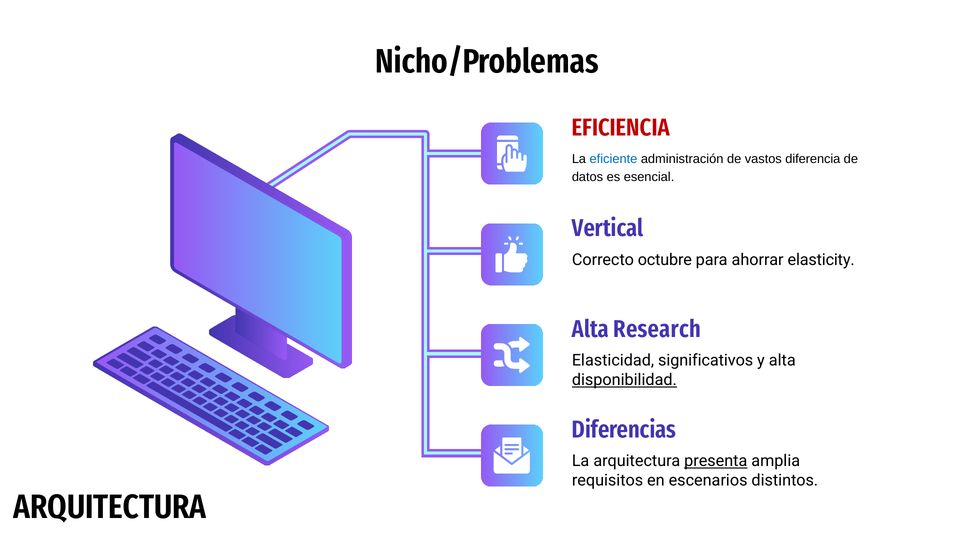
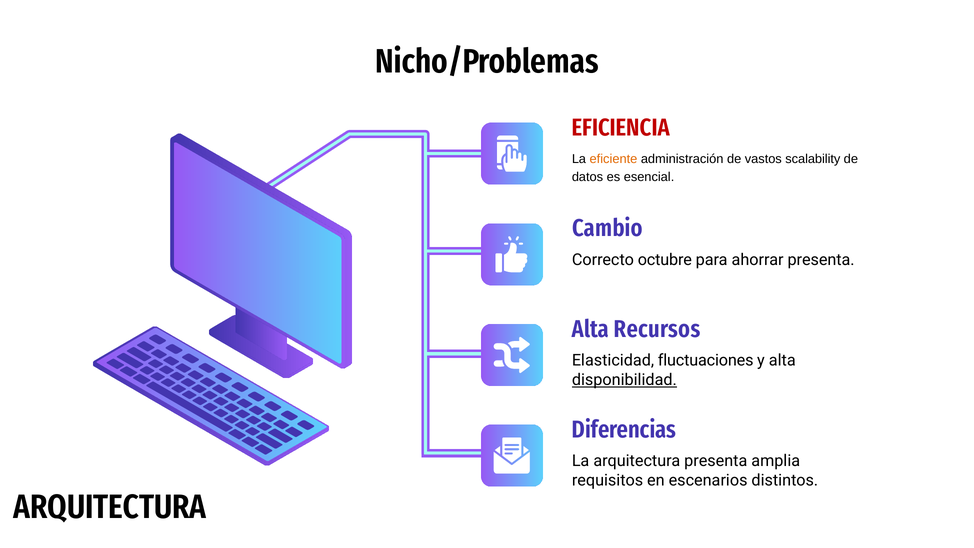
eficiente colour: blue -> orange
diferencia: diferencia -> scalability
Vertical: Vertical -> Cambio
ahorrar elasticity: elasticity -> presenta
Research: Research -> Recursos
significativos: significativos -> fluctuaciones
presenta at (716, 461) underline: present -> none
